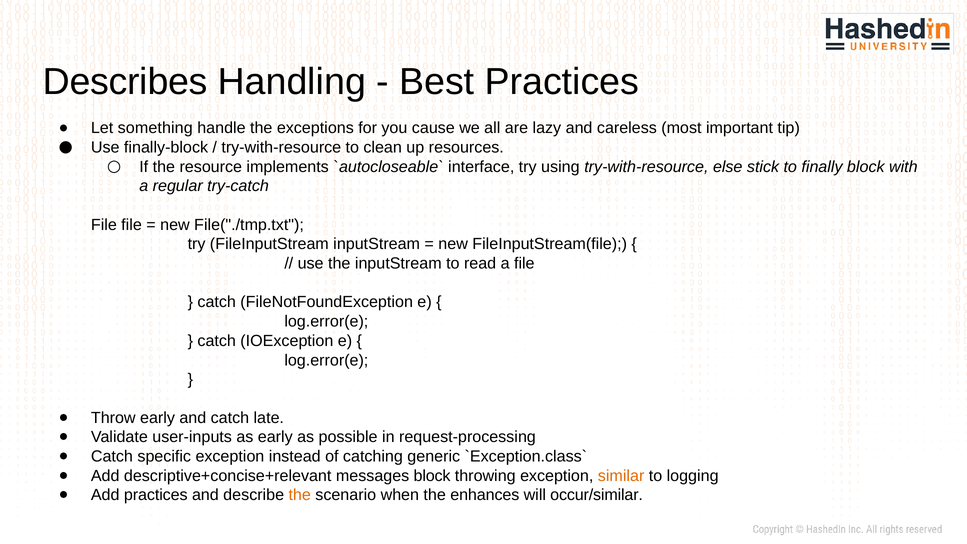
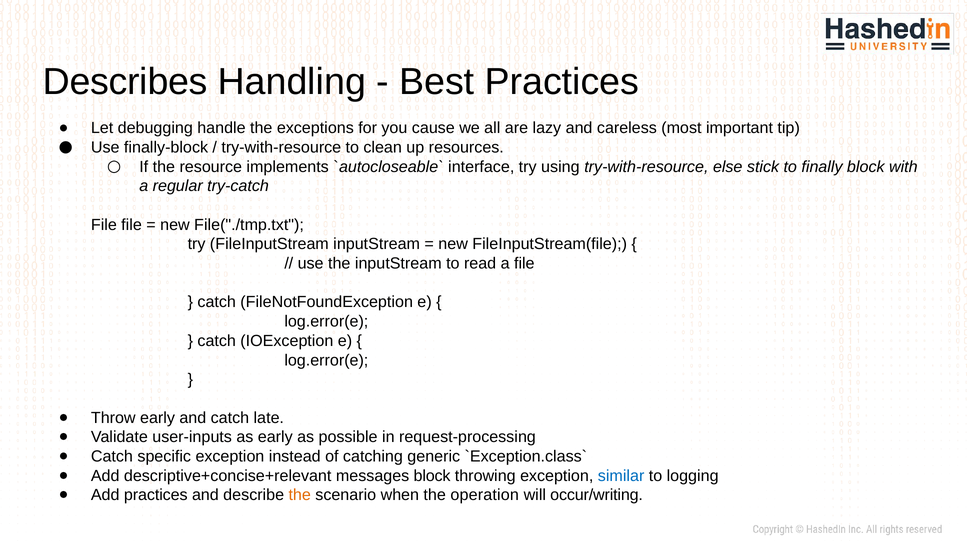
something: something -> debugging
similar colour: orange -> blue
enhances: enhances -> operation
occur/similar: occur/similar -> occur/writing
